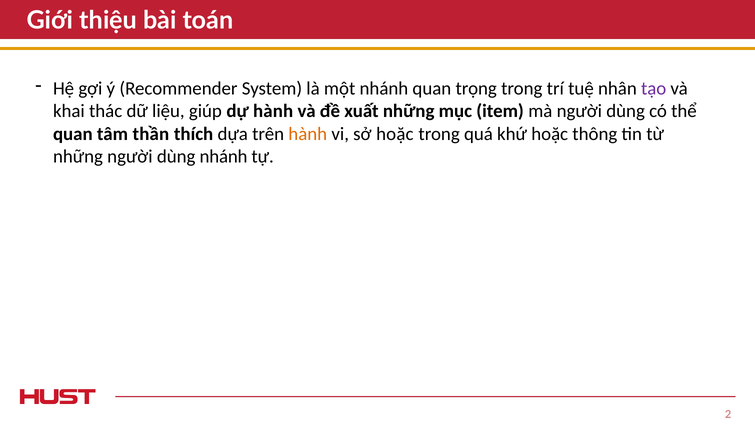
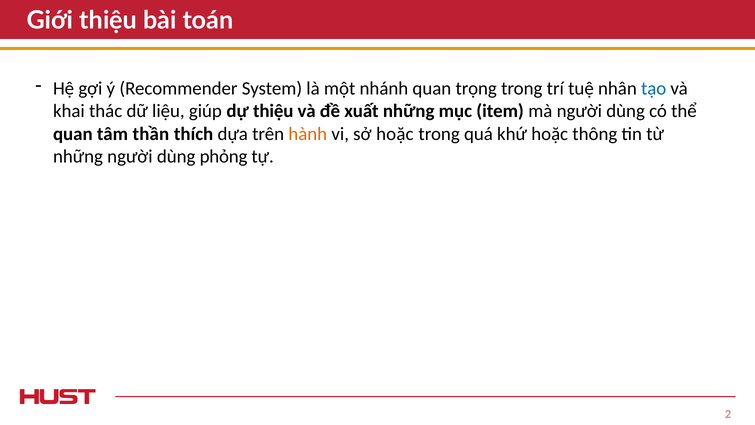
tạo colour: purple -> blue
dự hành: hành -> thiệu
dùng nhánh: nhánh -> phỏng
